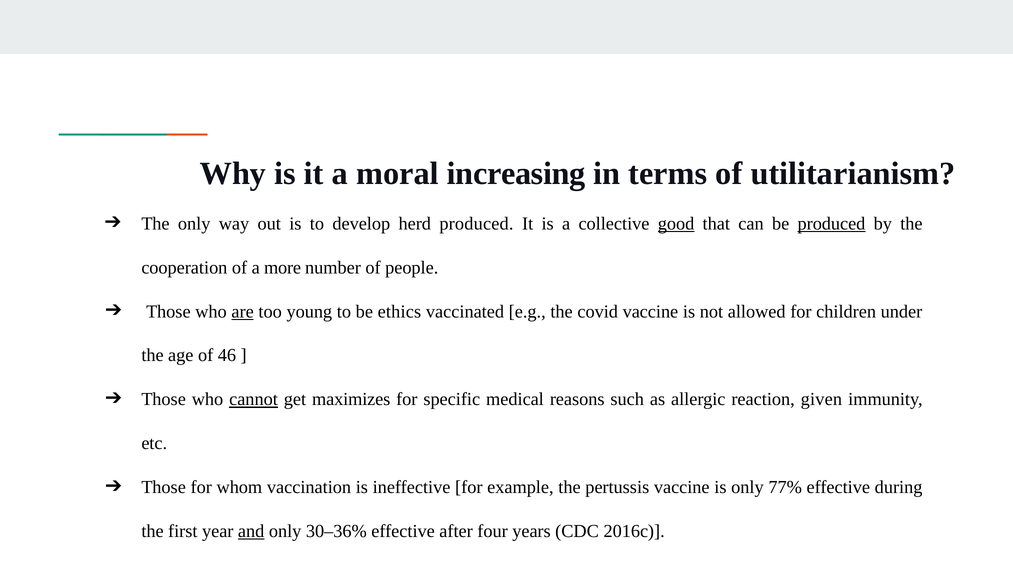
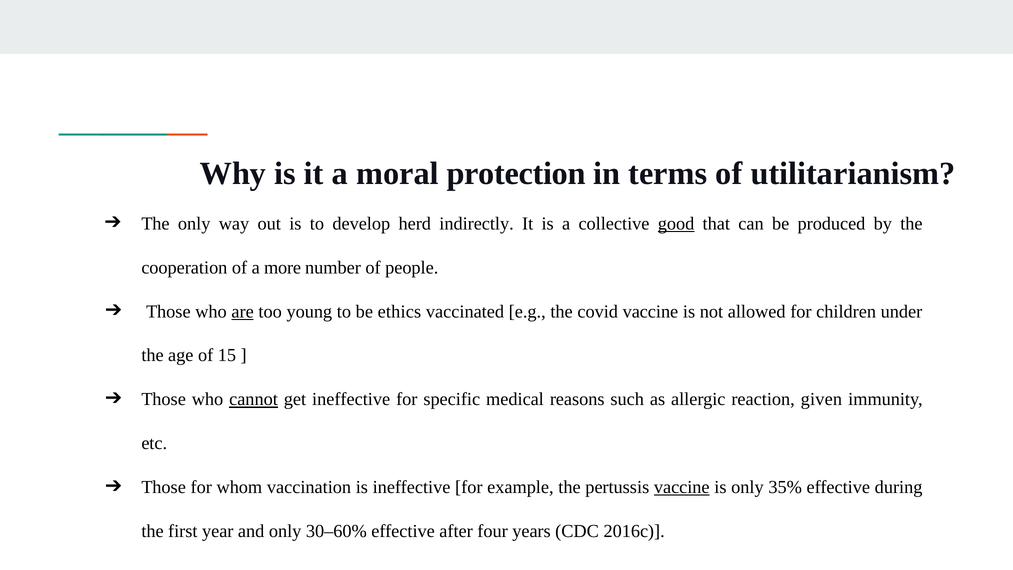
increasing: increasing -> protection
herd produced: produced -> indirectly
produced at (831, 223) underline: present -> none
46: 46 -> 15
get maximizes: maximizes -> ineffective
vaccine at (682, 487) underline: none -> present
77%: 77% -> 35%
and underline: present -> none
30–36%: 30–36% -> 30–60%
